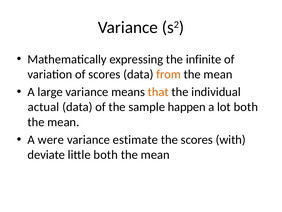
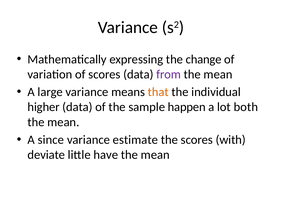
infinite: infinite -> change
from colour: orange -> purple
actual: actual -> higher
were: were -> since
little both: both -> have
